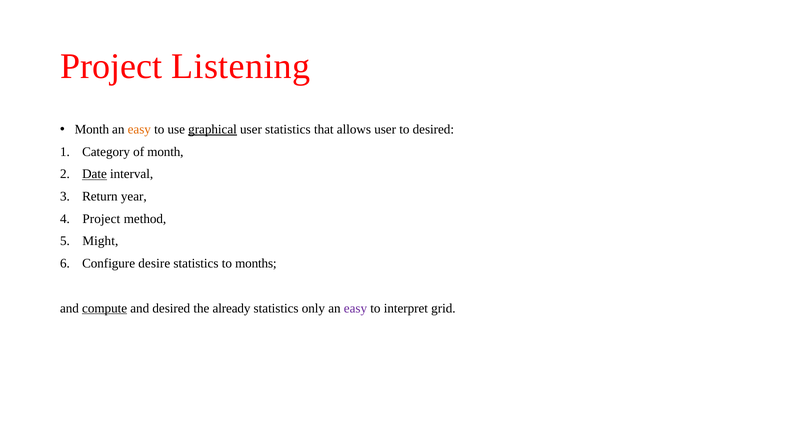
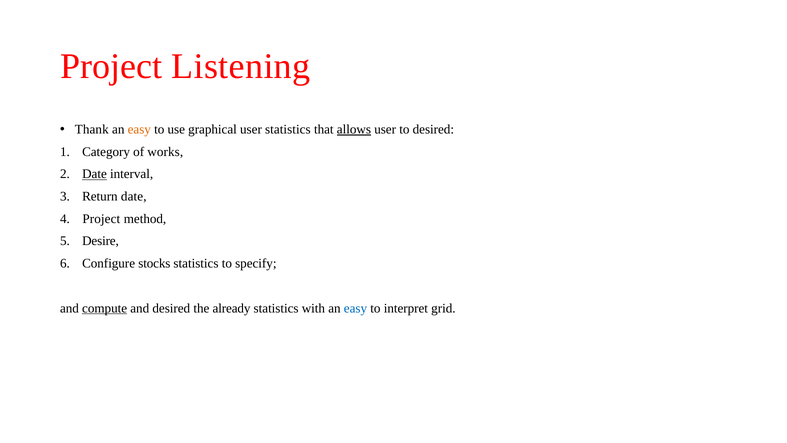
Month at (92, 129): Month -> Thank
graphical underline: present -> none
allows underline: none -> present
of month: month -> works
Return year: year -> date
Might: Might -> Desire
desire: desire -> stocks
months: months -> specify
only: only -> with
easy at (355, 308) colour: purple -> blue
